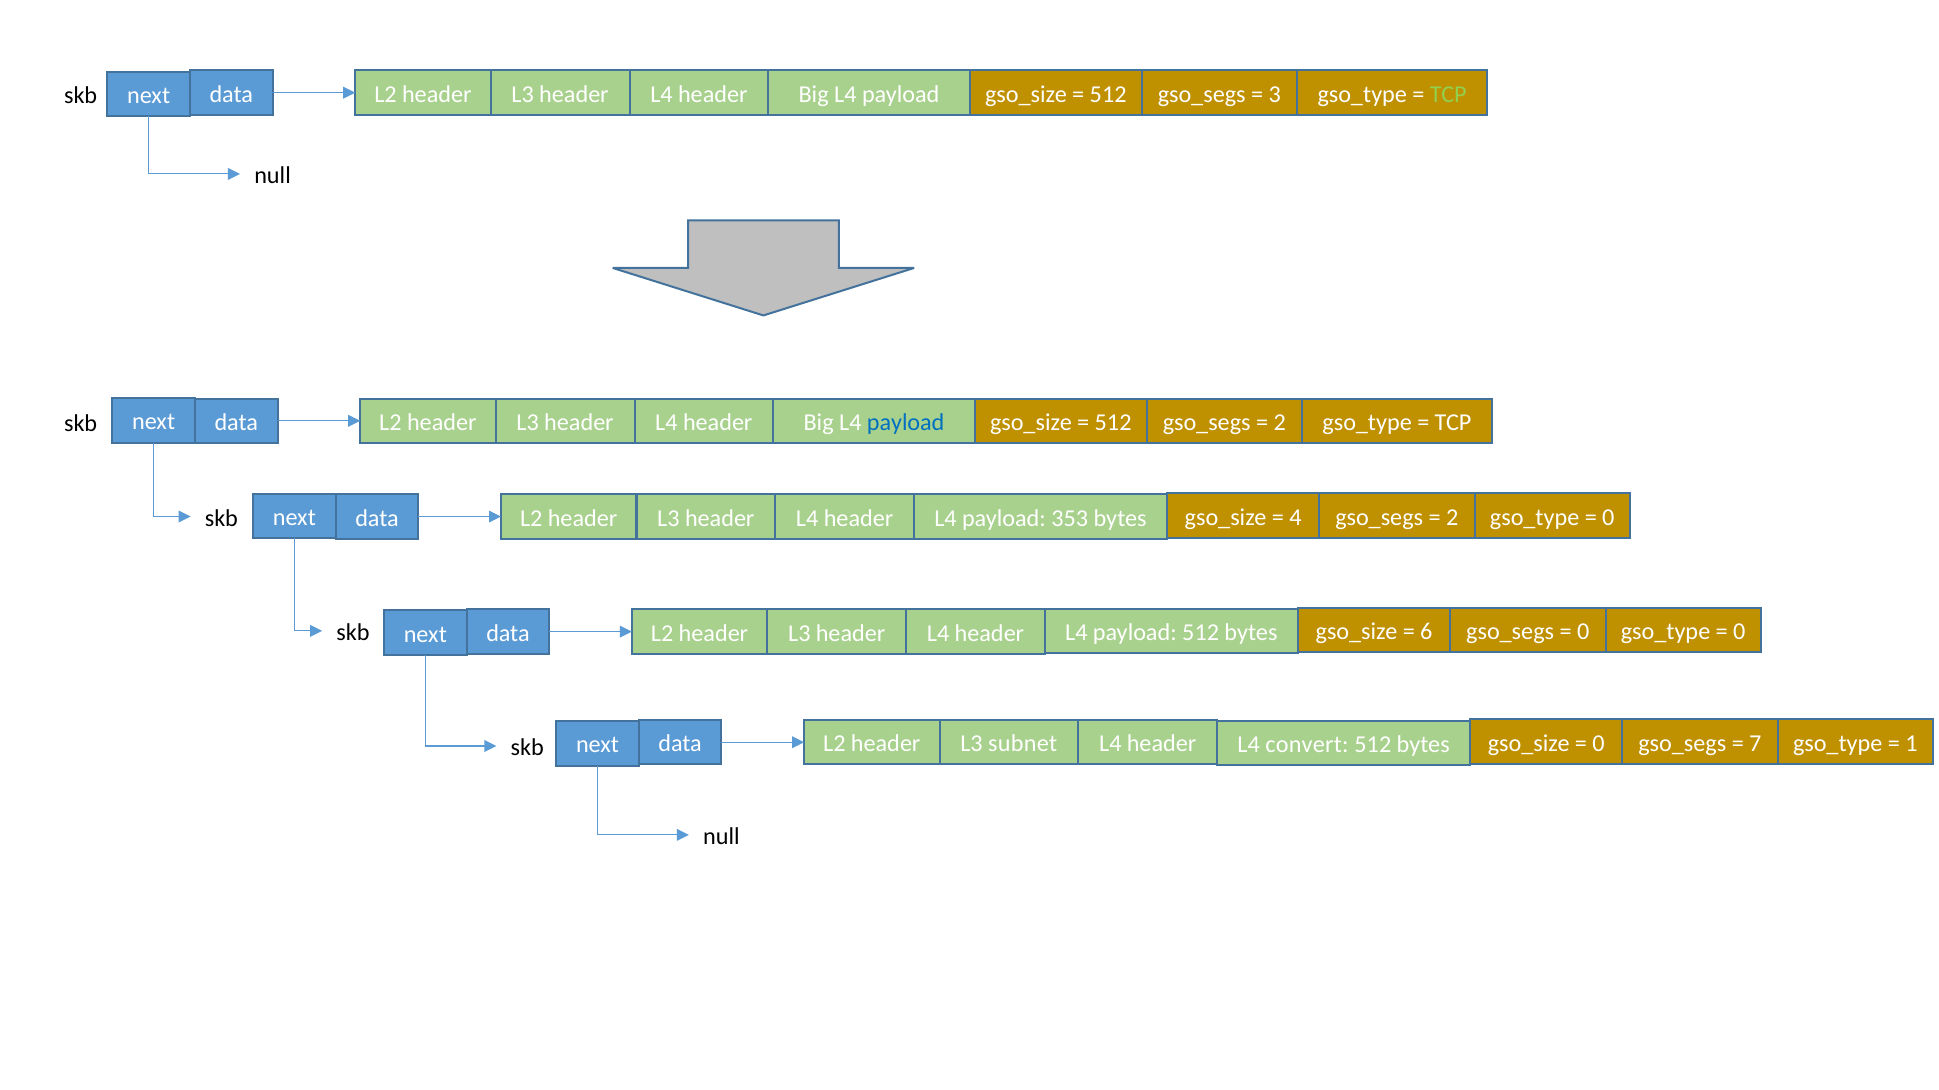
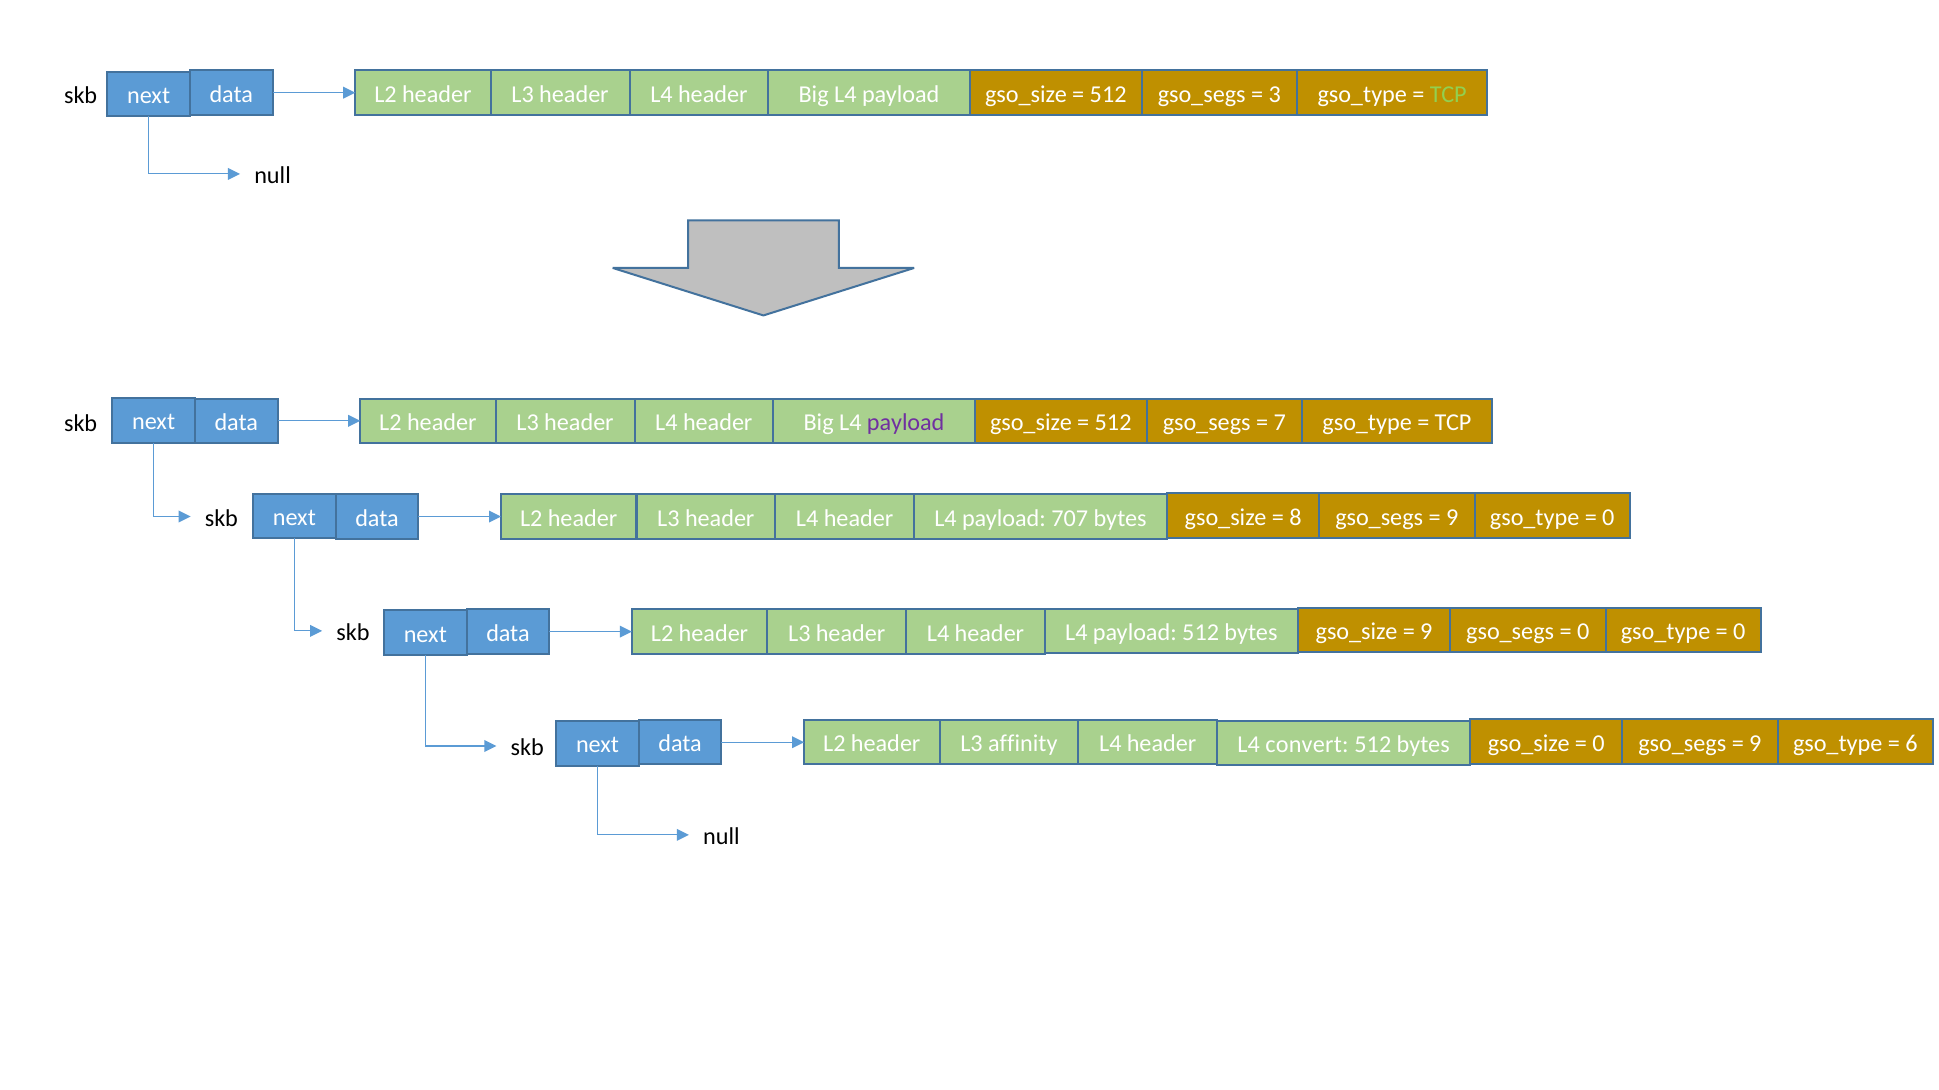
2 at (1280, 423): 2 -> 7
payload at (906, 423) colour: blue -> purple
353: 353 -> 707
4: 4 -> 8
2 at (1452, 517): 2 -> 9
6 at (1426, 632): 6 -> 9
7 at (1755, 744): 7 -> 9
1: 1 -> 6
subnet: subnet -> affinity
